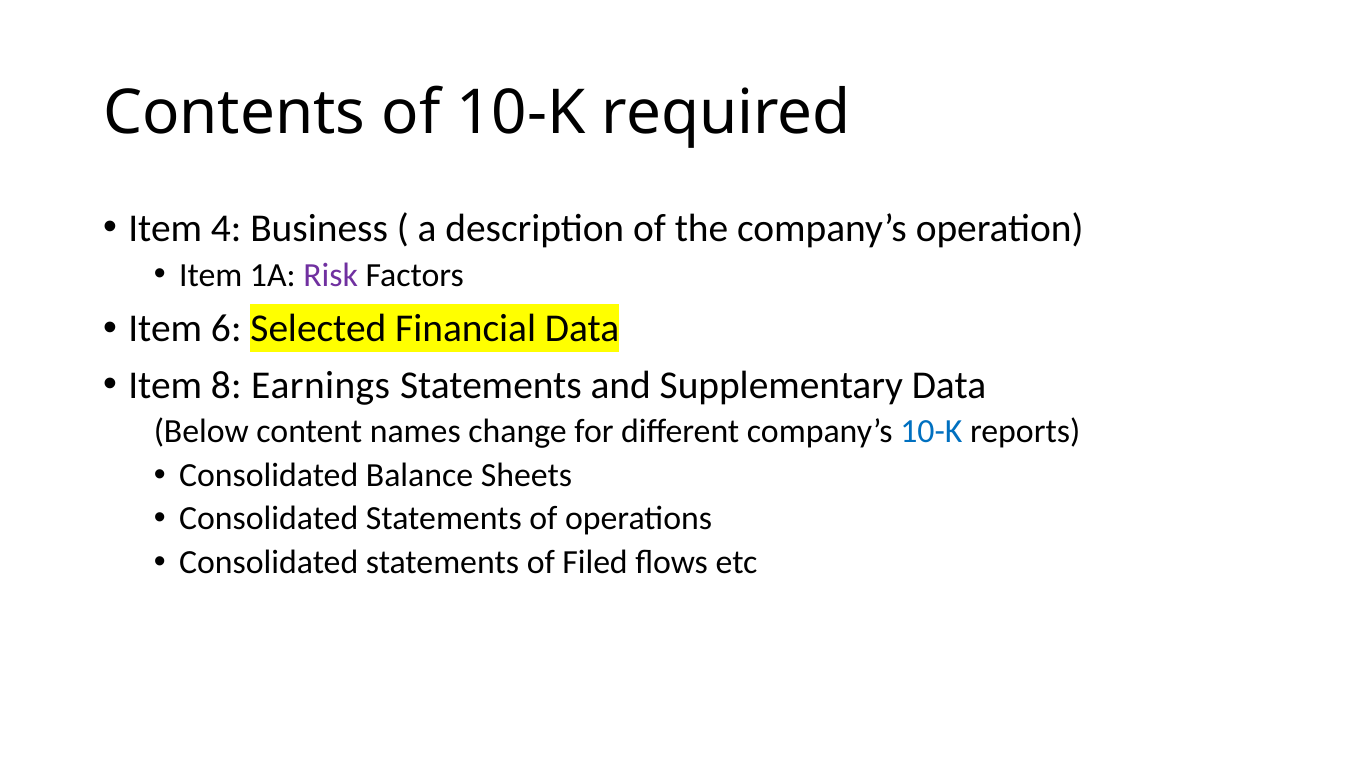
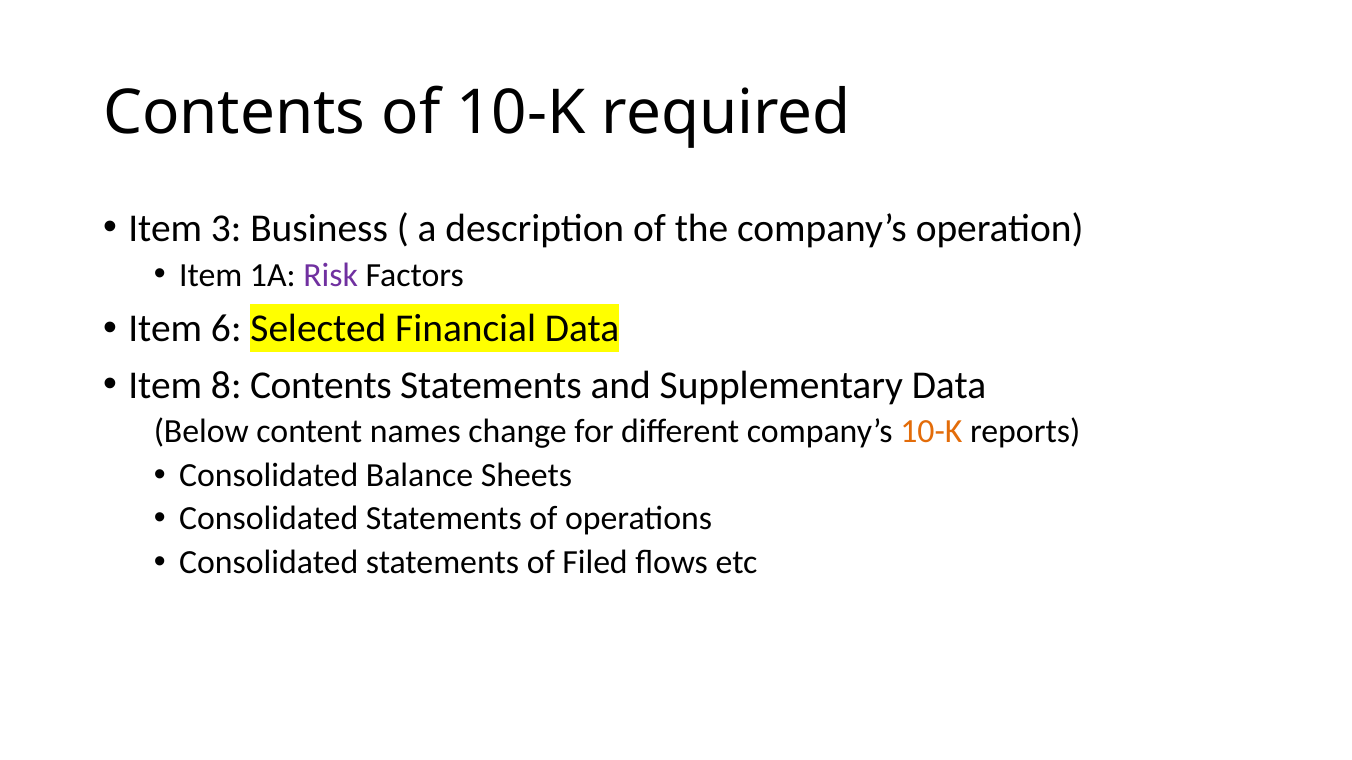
4: 4 -> 3
8 Earnings: Earnings -> Contents
10-K at (931, 432) colour: blue -> orange
